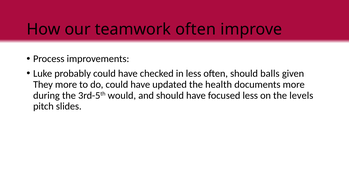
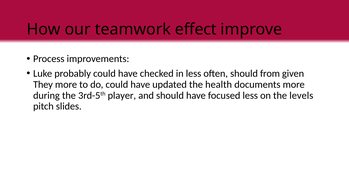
teamwork often: often -> effect
balls: balls -> from
would: would -> player
